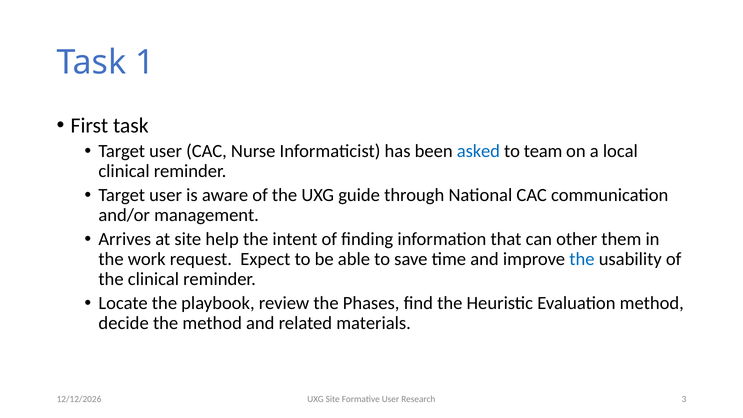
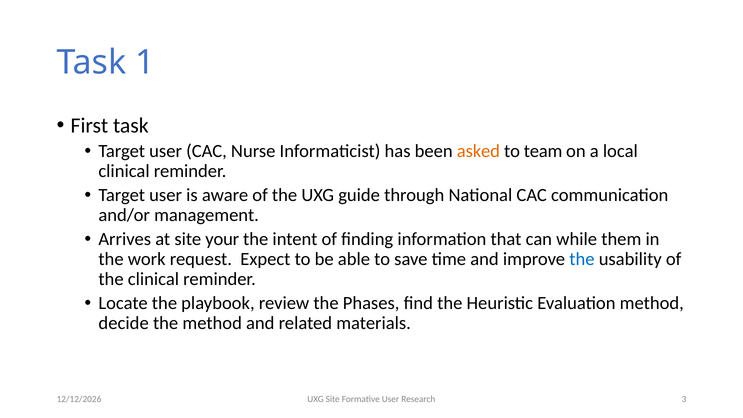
asked colour: blue -> orange
help: help -> your
other: other -> while
